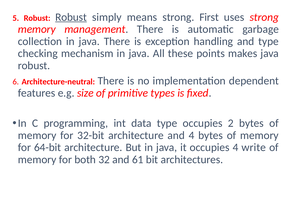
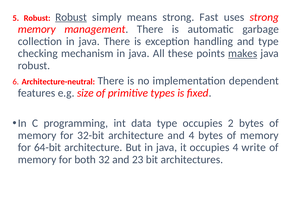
First: First -> Fast
makes underline: none -> present
61: 61 -> 23
